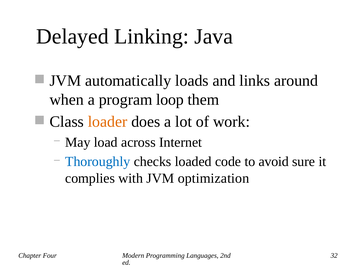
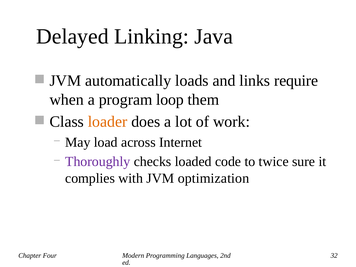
around: around -> require
Thoroughly colour: blue -> purple
avoid: avoid -> twice
